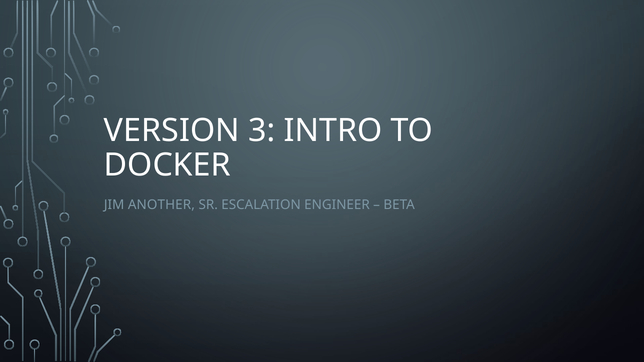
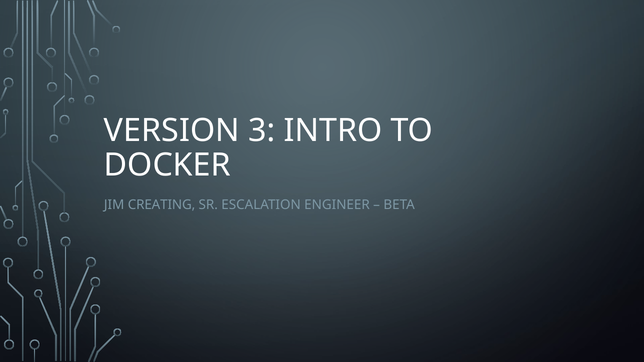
ANOTHER: ANOTHER -> CREATING
